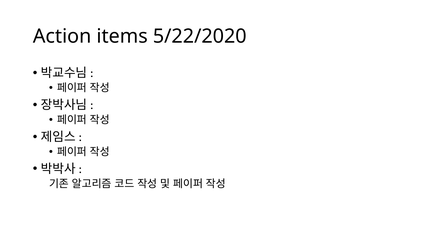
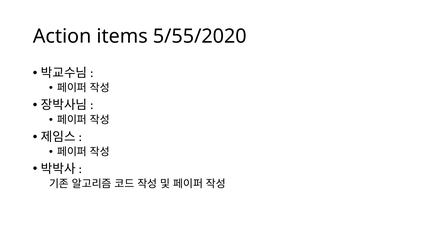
5/22/2020: 5/22/2020 -> 5/55/2020
